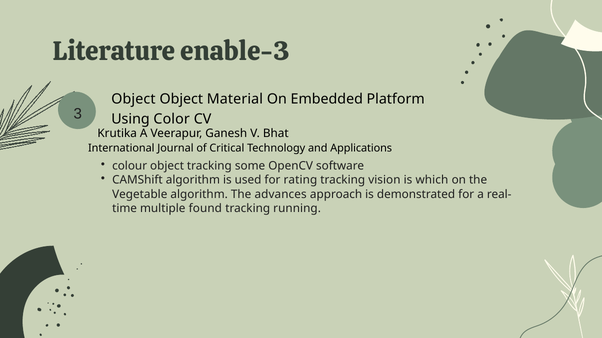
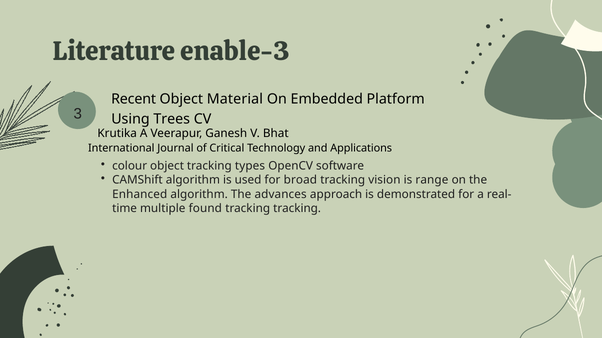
Object at (133, 99): Object -> Recent
Color: Color -> Trees
some: some -> types
rating: rating -> broad
which: which -> range
Vegetable: Vegetable -> Enhanced
tracking running: running -> tracking
